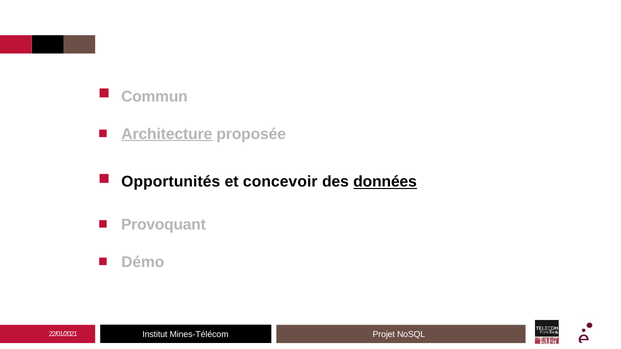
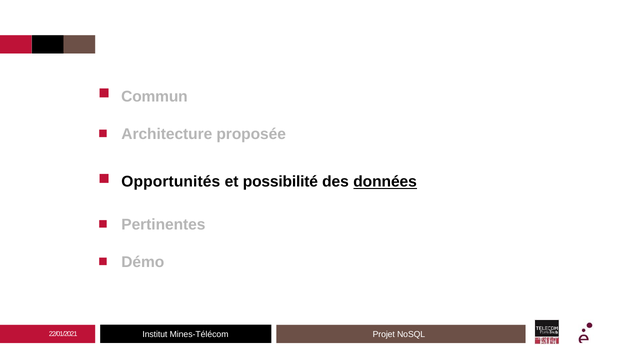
Architecture underline: present -> none
concevoir: concevoir -> possibilité
Provoquant: Provoquant -> Pertinentes
